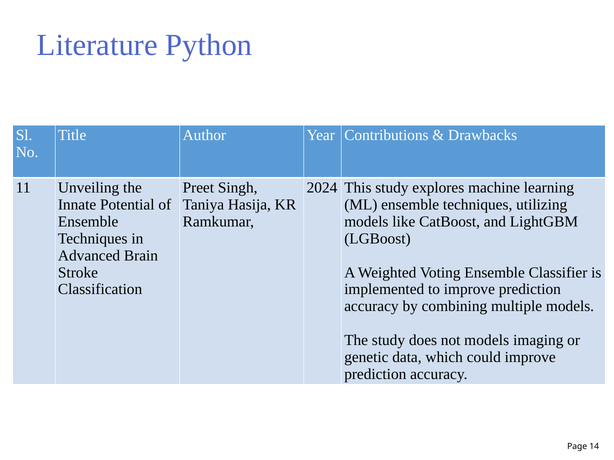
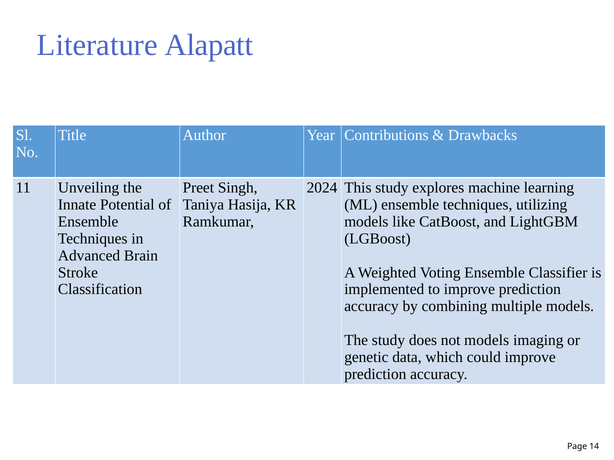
Python: Python -> Alapatt
